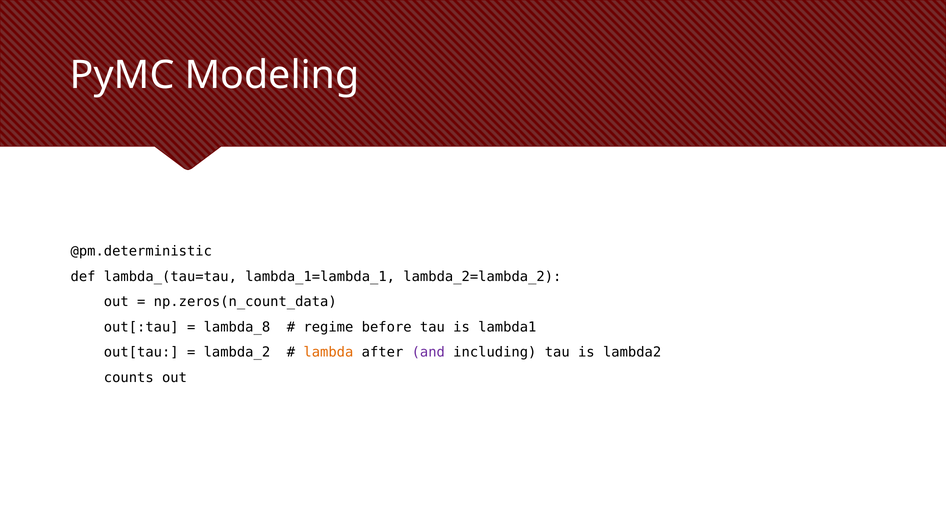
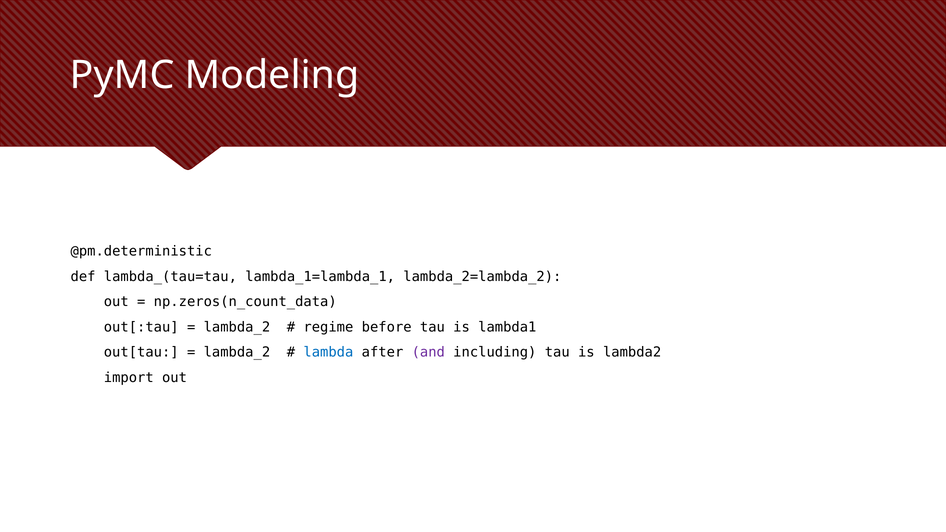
lambda_8 at (237, 327): lambda_8 -> lambda_2
lambda colour: orange -> blue
counts: counts -> import
